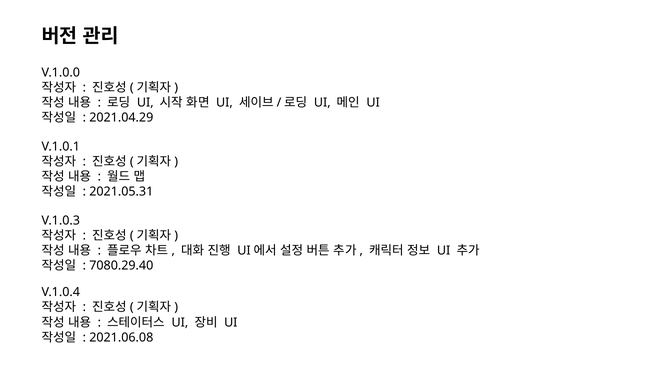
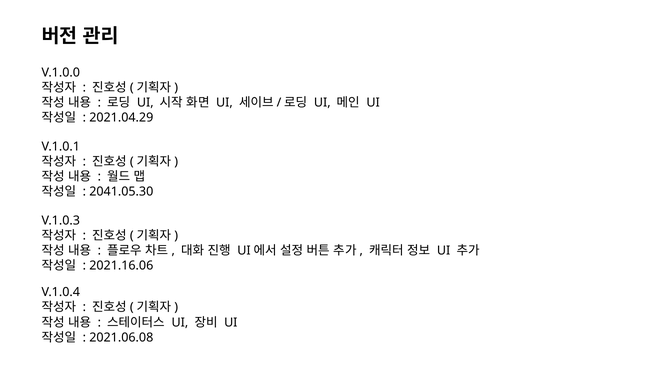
2021.05.31: 2021.05.31 -> 2041.05.30
7080.29.40: 7080.29.40 -> 2021.16.06
